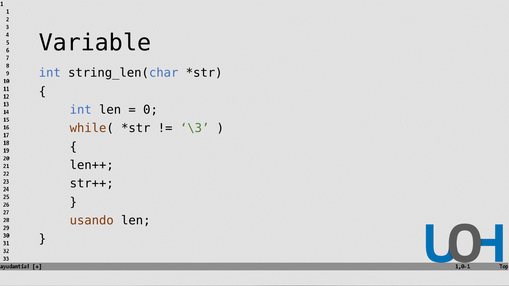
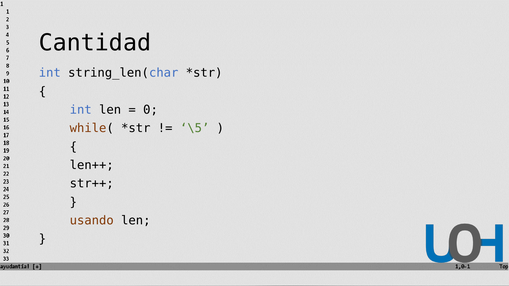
Variable: Variable -> Cantidad
\3: \3 -> \5
